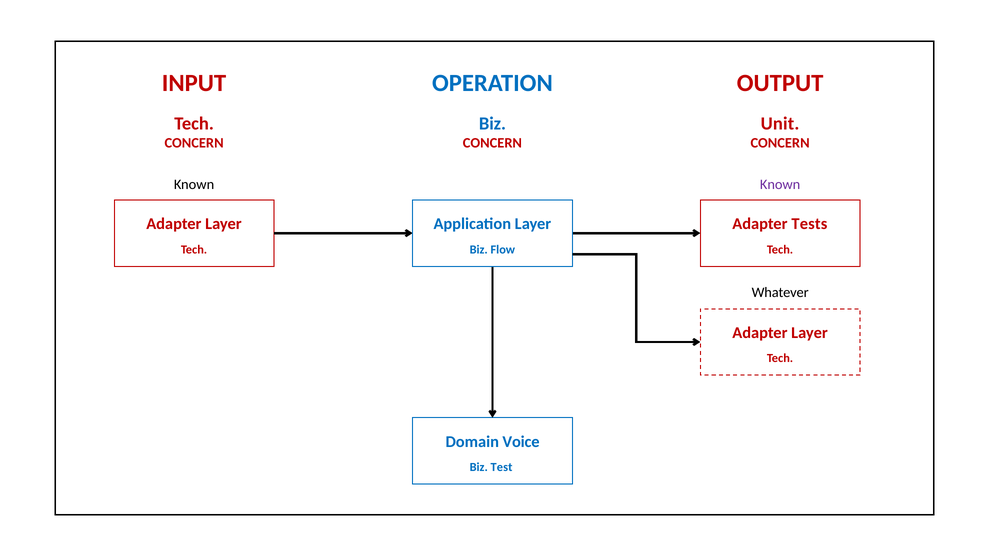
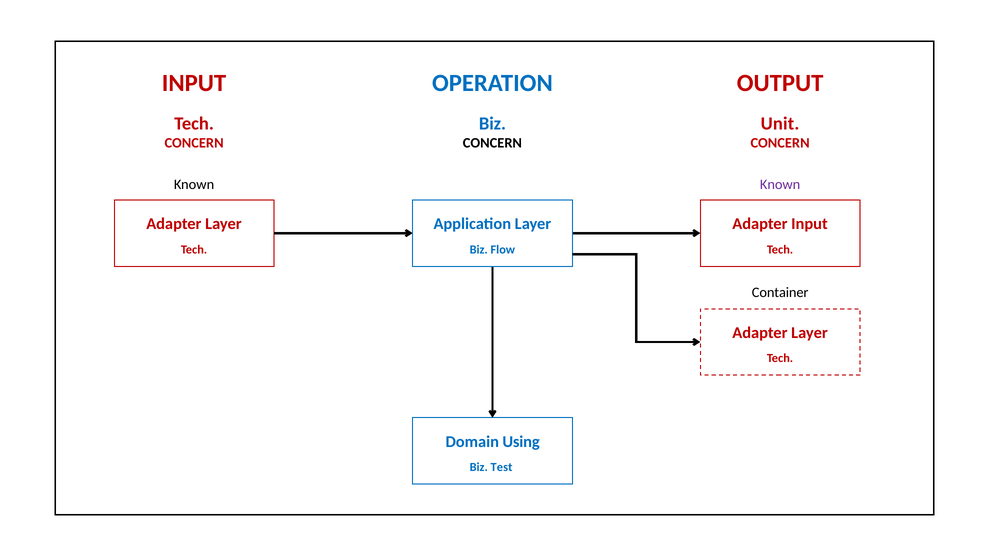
CONCERN at (492, 143) colour: red -> black
Adapter Tests: Tests -> Input
Whatever: Whatever -> Container
Voice: Voice -> Using
